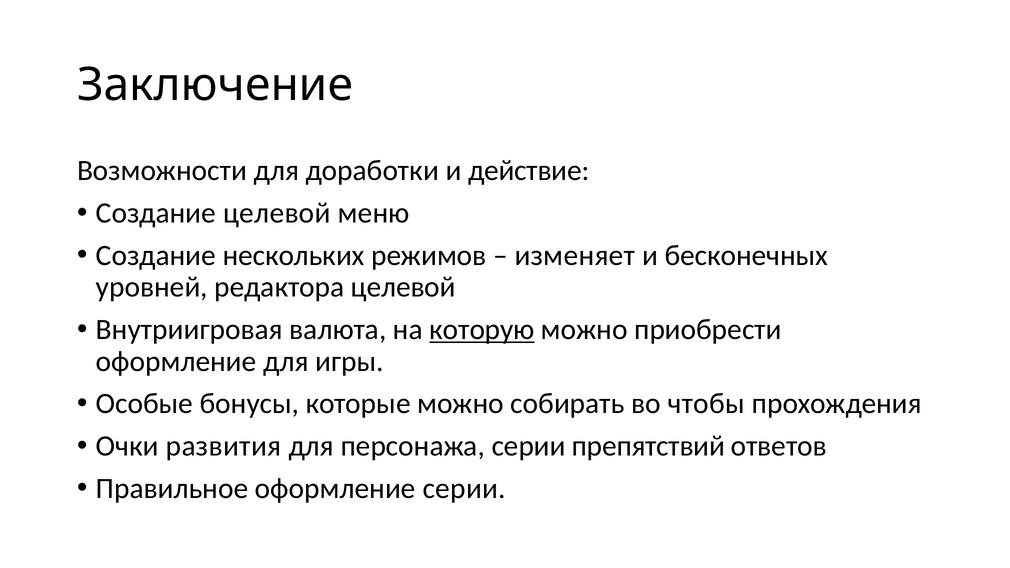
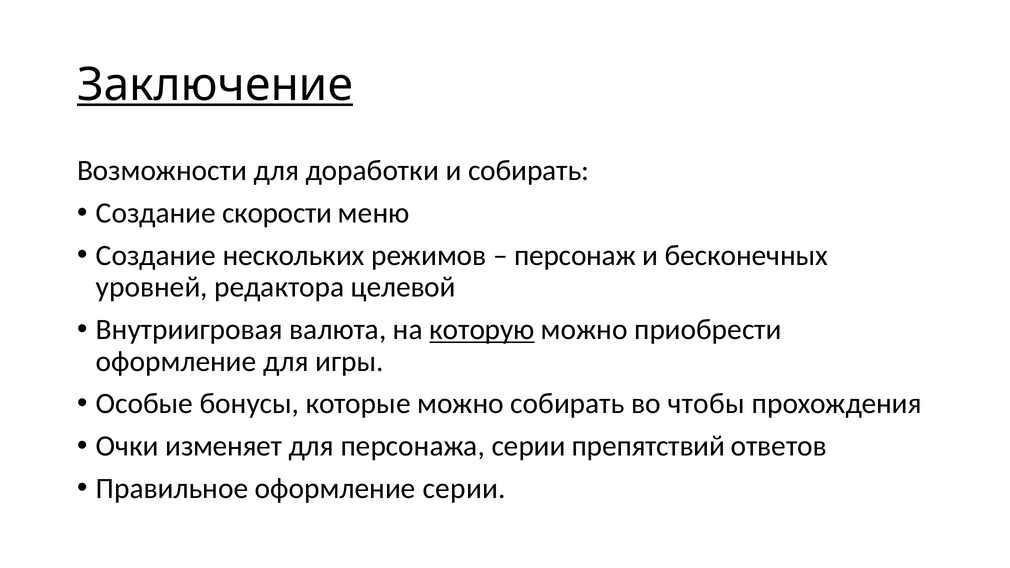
Заключение underline: none -> present
и действие: действие -> собирать
Создание целевой: целевой -> скорости
изменяет: изменяет -> персонаж
развития: развития -> изменяет
